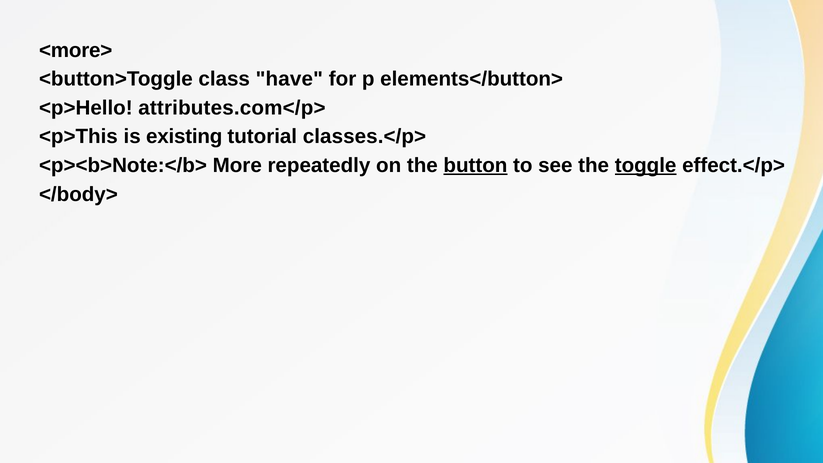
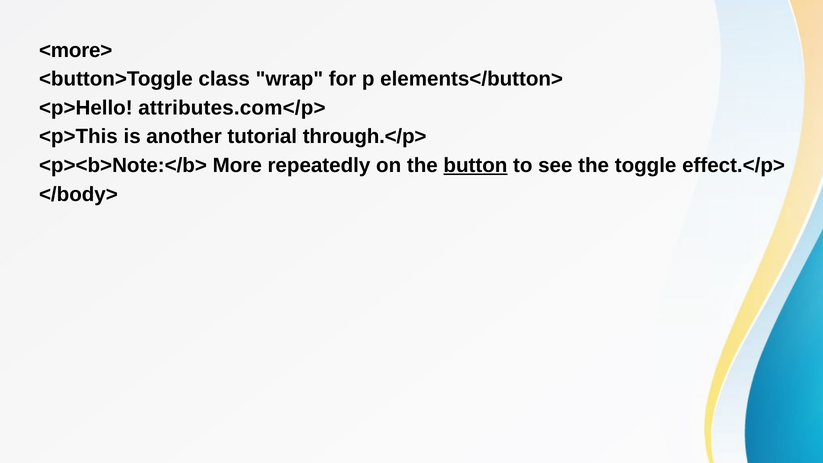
have: have -> wrap
existing: existing -> another
classes.</p>: classes.</p> -> through.</p>
toggle underline: present -> none
